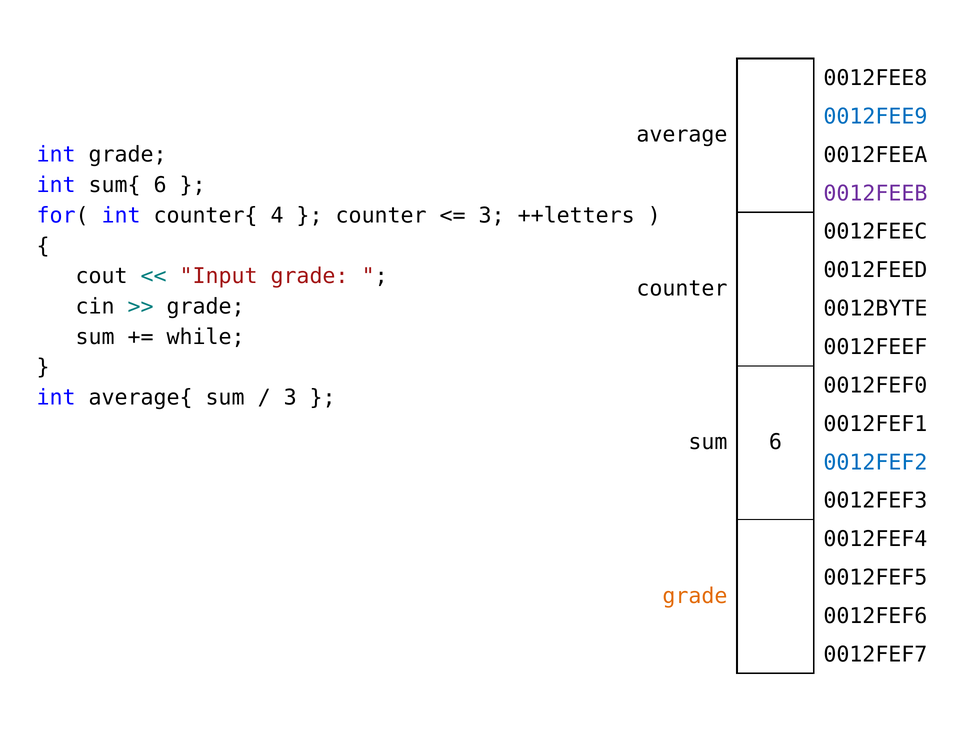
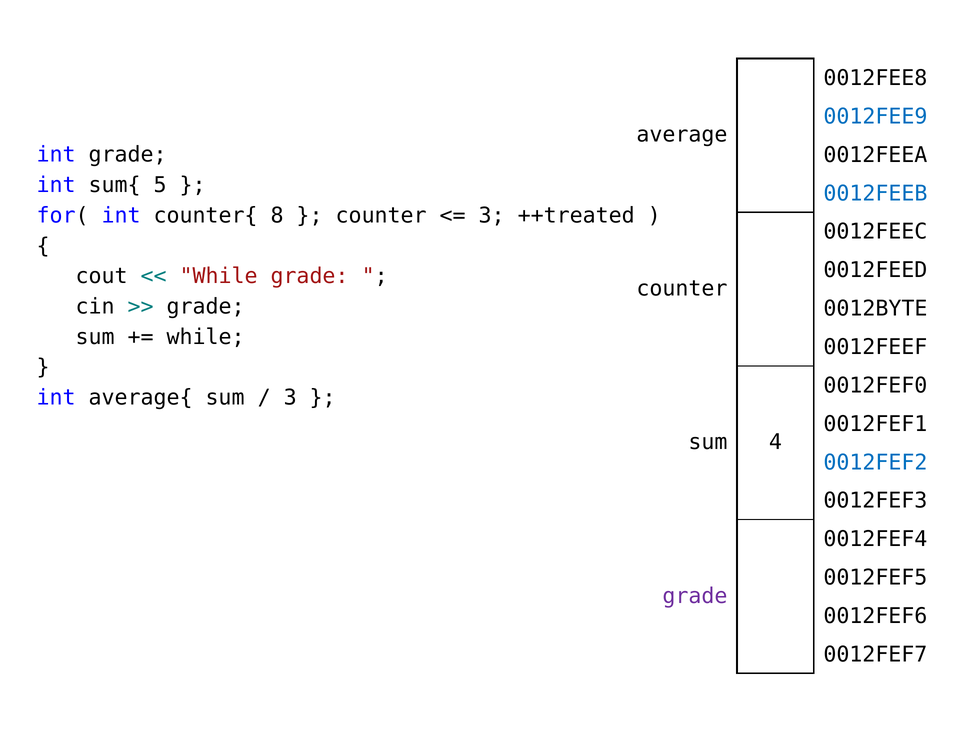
sum{ 6: 6 -> 5
0012FEEB colour: purple -> blue
4: 4 -> 8
++letters: ++letters -> ++treated
Input at (219, 276): Input -> While
sum 6: 6 -> 4
grade at (695, 595) colour: orange -> purple
